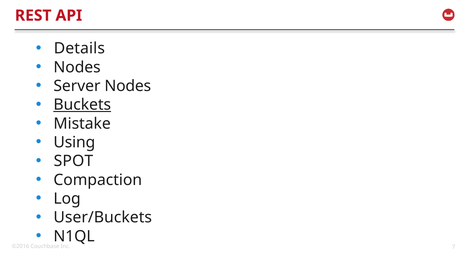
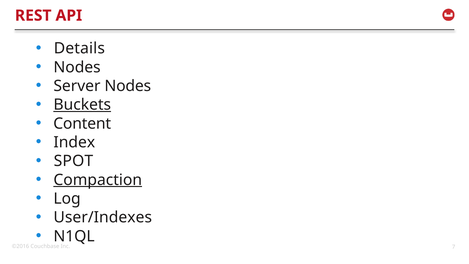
Mistake: Mistake -> Content
Using: Using -> Index
Compaction underline: none -> present
User/Buckets: User/Buckets -> User/Indexes
